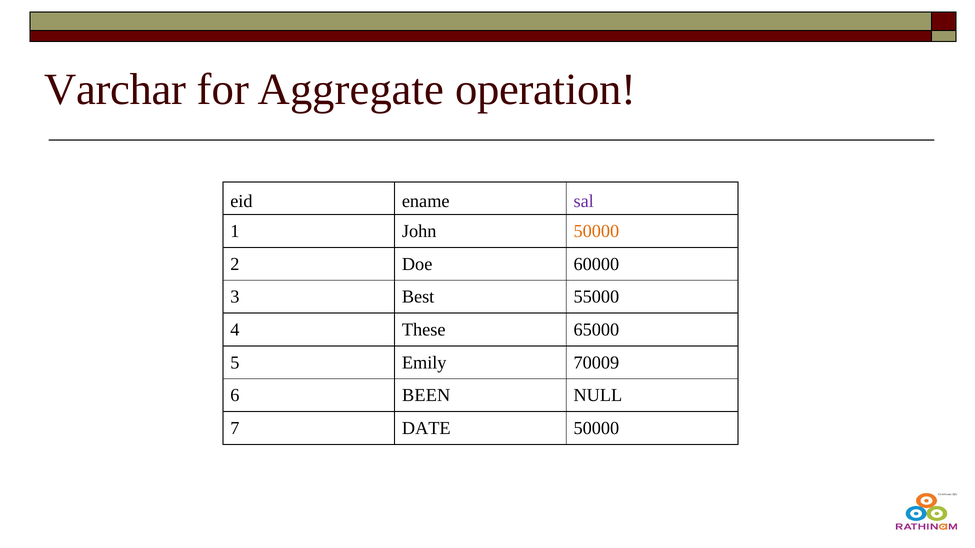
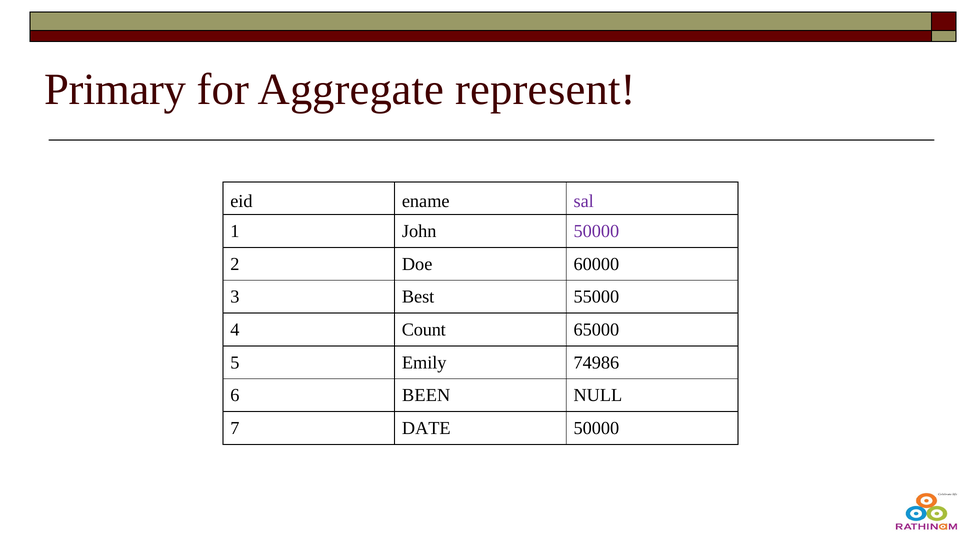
Varchar: Varchar -> Primary
operation: operation -> represent
50000 at (596, 231) colour: orange -> purple
These: These -> Count
70009: 70009 -> 74986
